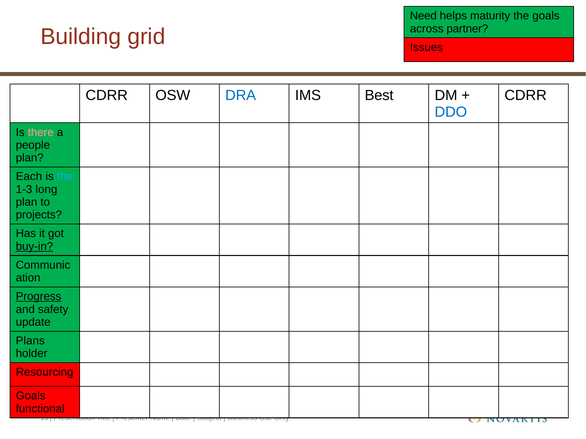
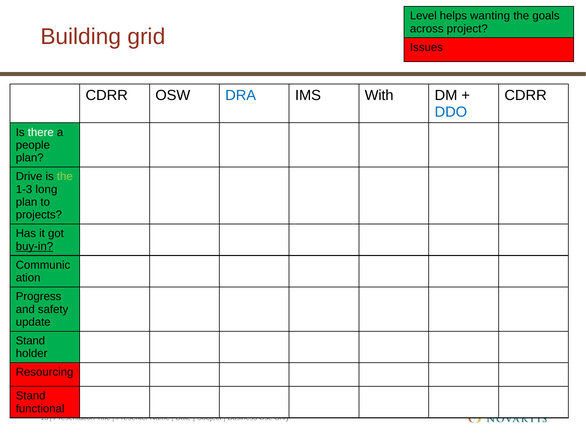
Need: Need -> Level
maturity: maturity -> wanting
partner: partner -> project
Best: Best -> With
there colour: pink -> white
Each: Each -> Drive
the at (65, 177) colour: light blue -> light green
Progress underline: present -> none
Plans at (30, 341): Plans -> Stand
Goals at (31, 396): Goals -> Stand
